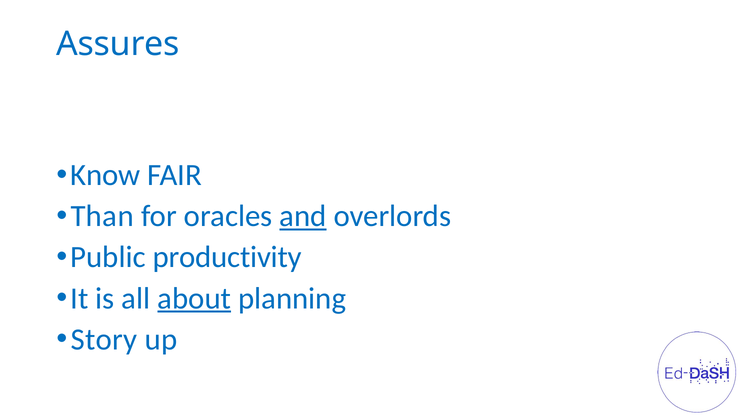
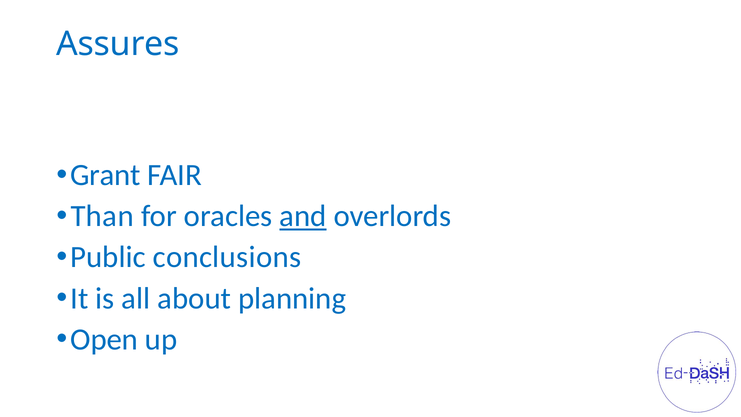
Know: Know -> Grant
productivity: productivity -> conclusions
about underline: present -> none
Story: Story -> Open
